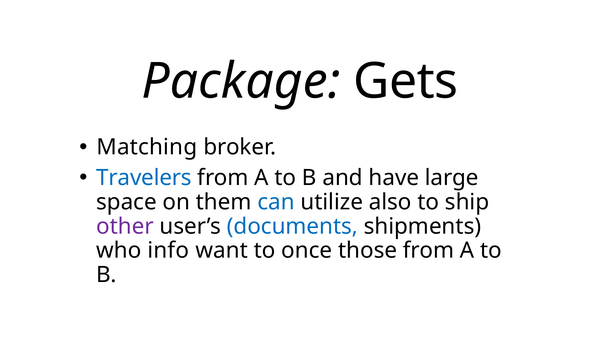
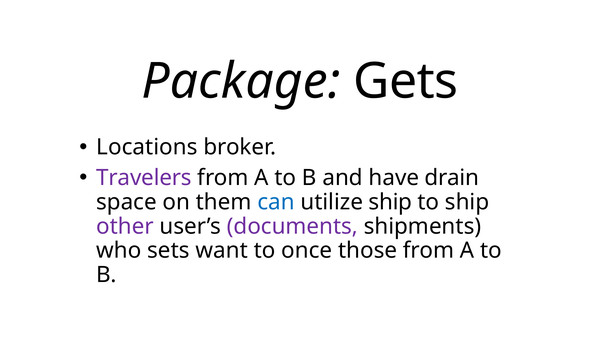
Matching: Matching -> Locations
Travelers colour: blue -> purple
large: large -> drain
utilize also: also -> ship
documents colour: blue -> purple
info: info -> sets
